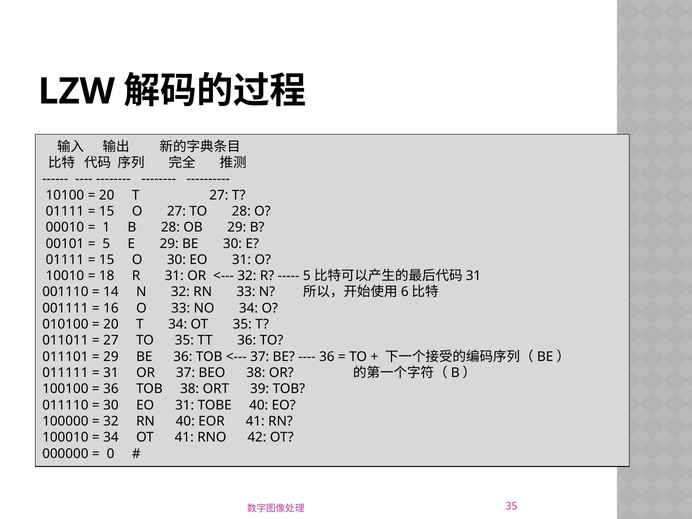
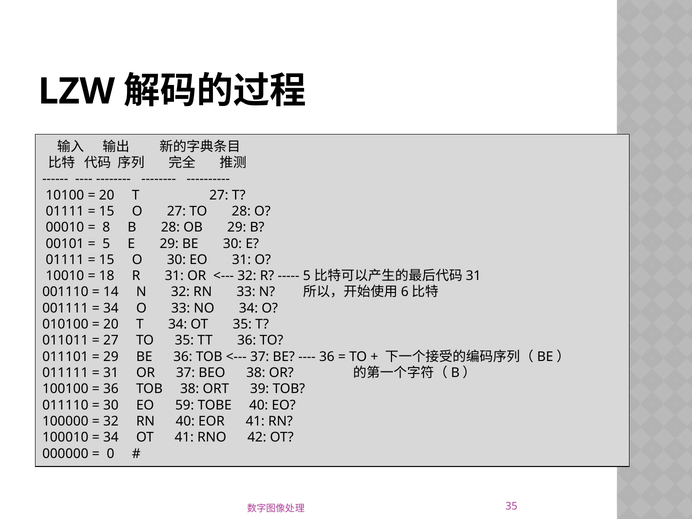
1: 1 -> 8
16 at (111, 308): 16 -> 34
31 at (185, 405): 31 -> 59
